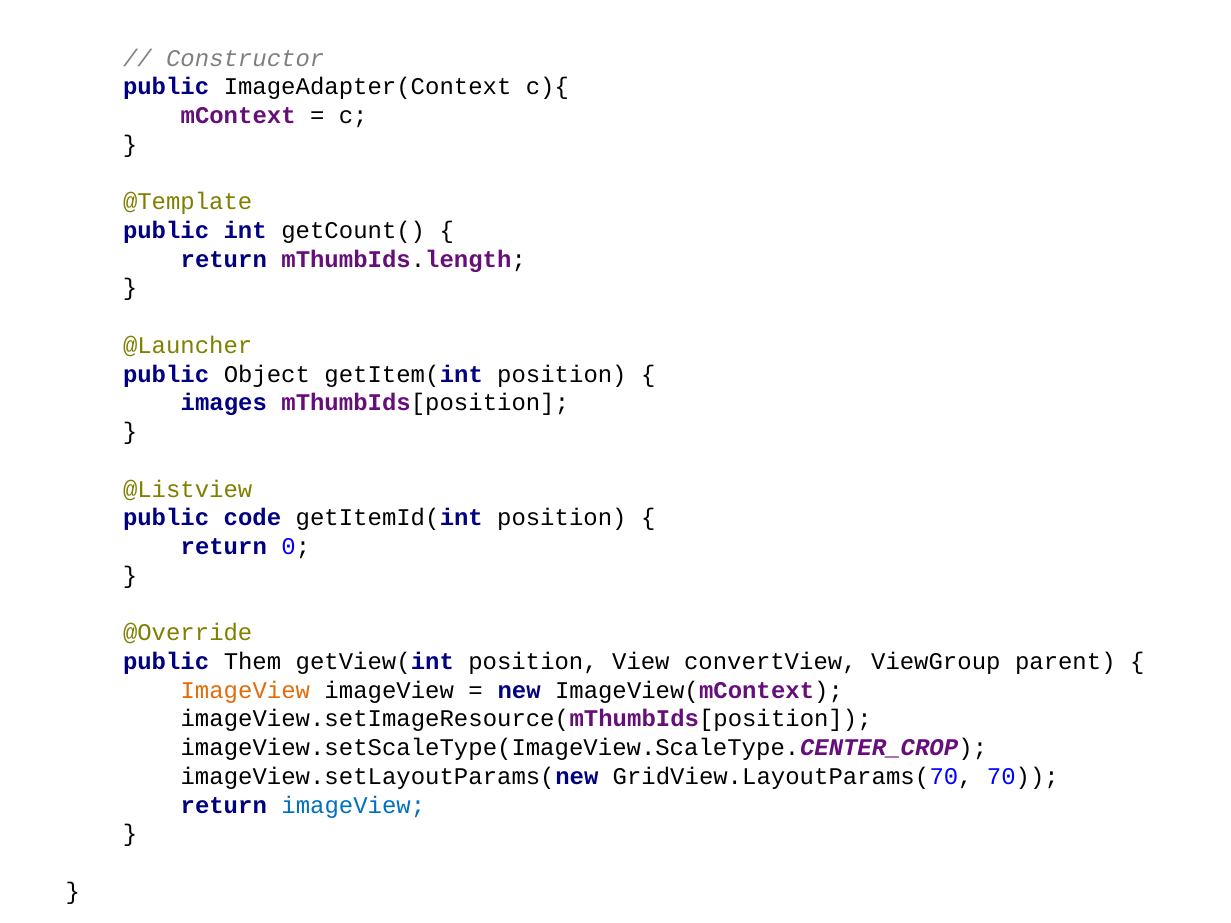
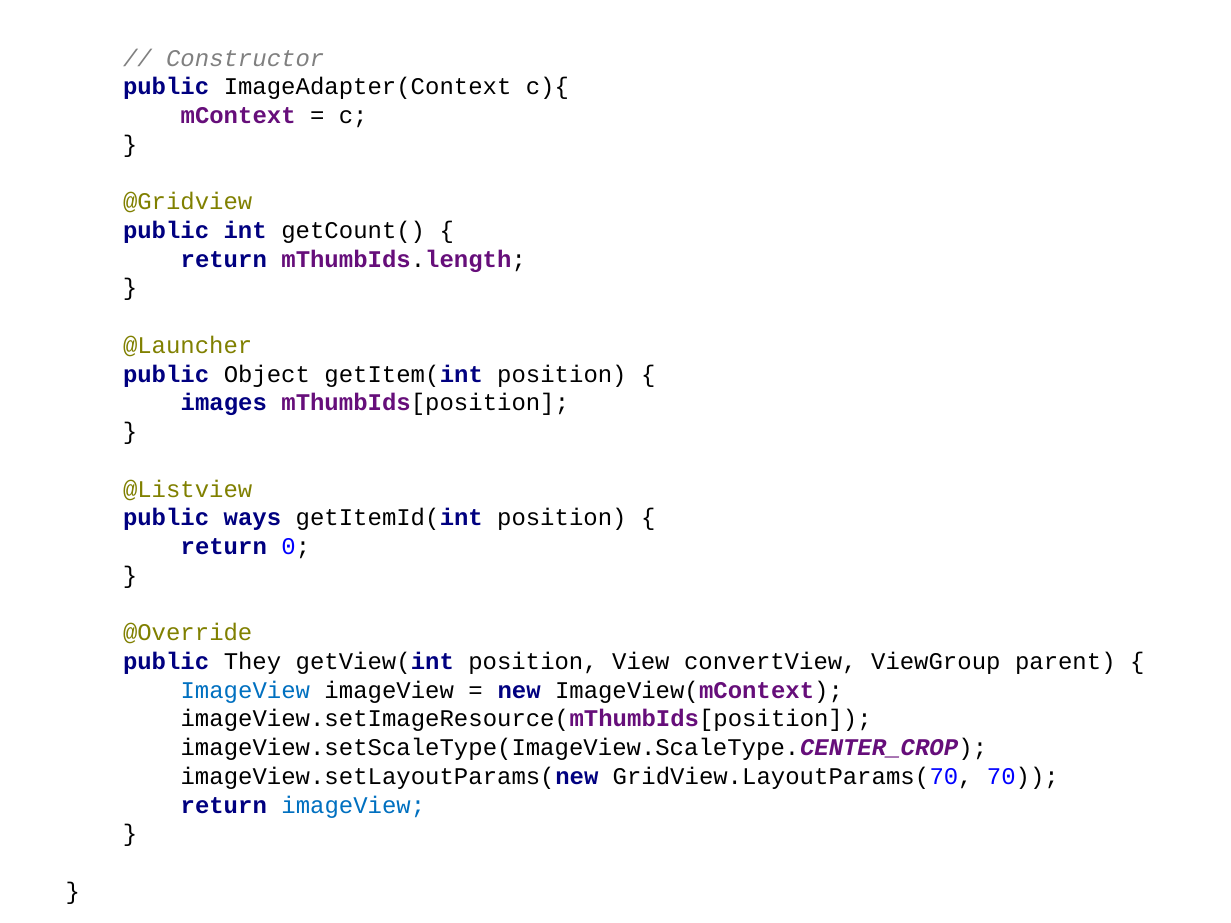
@Template: @Template -> @Gridview
code: code -> ways
Them: Them -> They
ImageView at (245, 690) colour: orange -> blue
